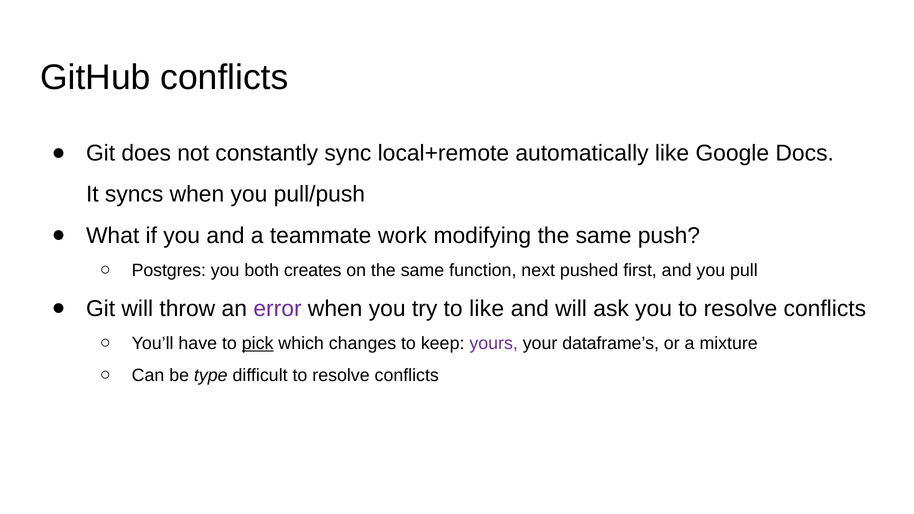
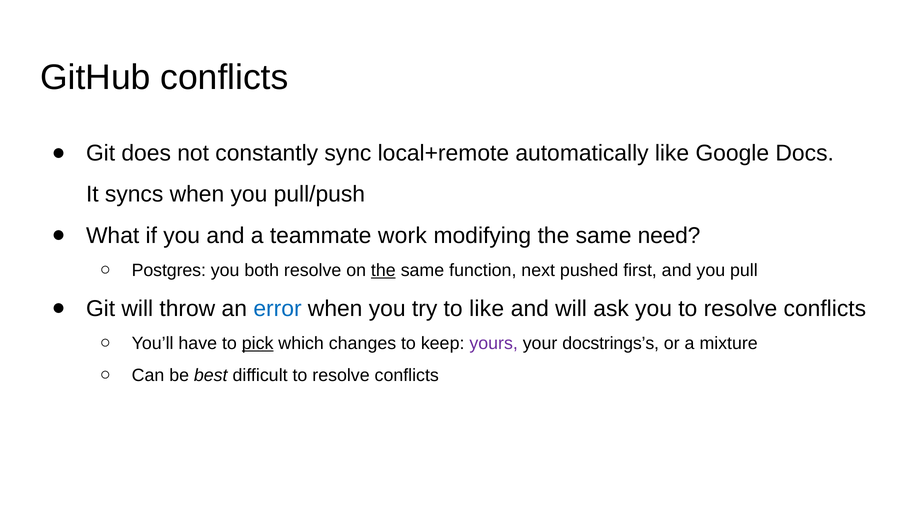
push: push -> need
both creates: creates -> resolve
the at (383, 270) underline: none -> present
error colour: purple -> blue
dataframe’s: dataframe’s -> docstrings’s
type: type -> best
